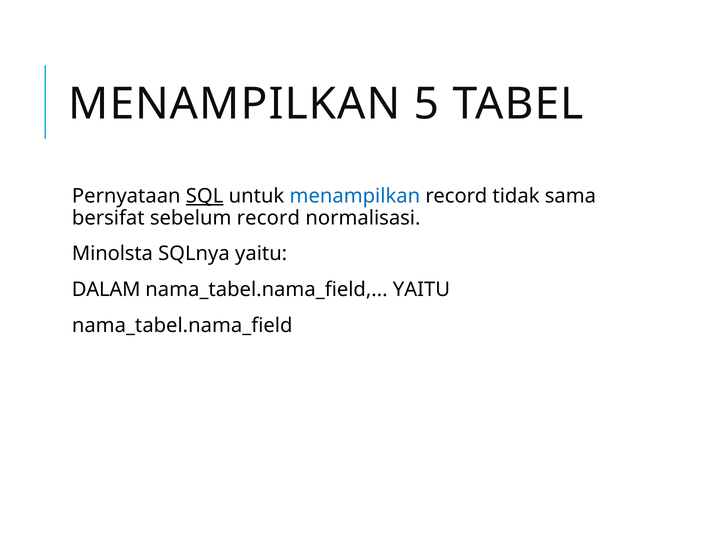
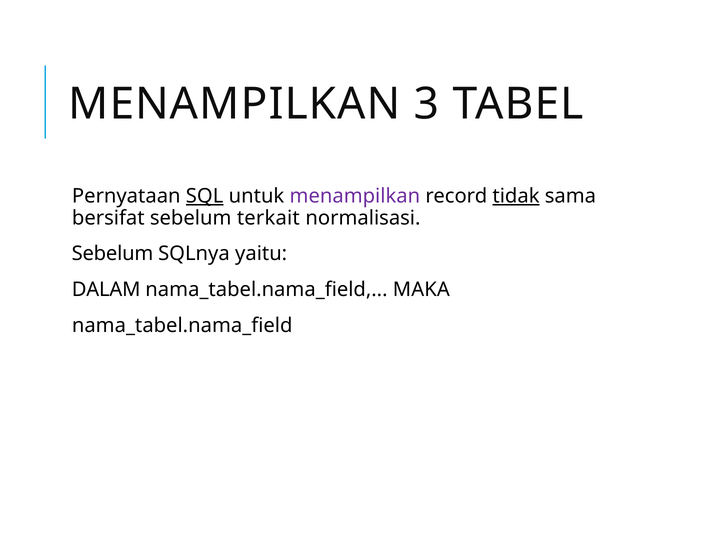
5: 5 -> 3
menampilkan at (355, 196) colour: blue -> purple
tidak underline: none -> present
sebelum record: record -> terkait
Minolsta at (112, 254): Minolsta -> Sebelum
nama_tabel.nama_field YAITU: YAITU -> MAKA
